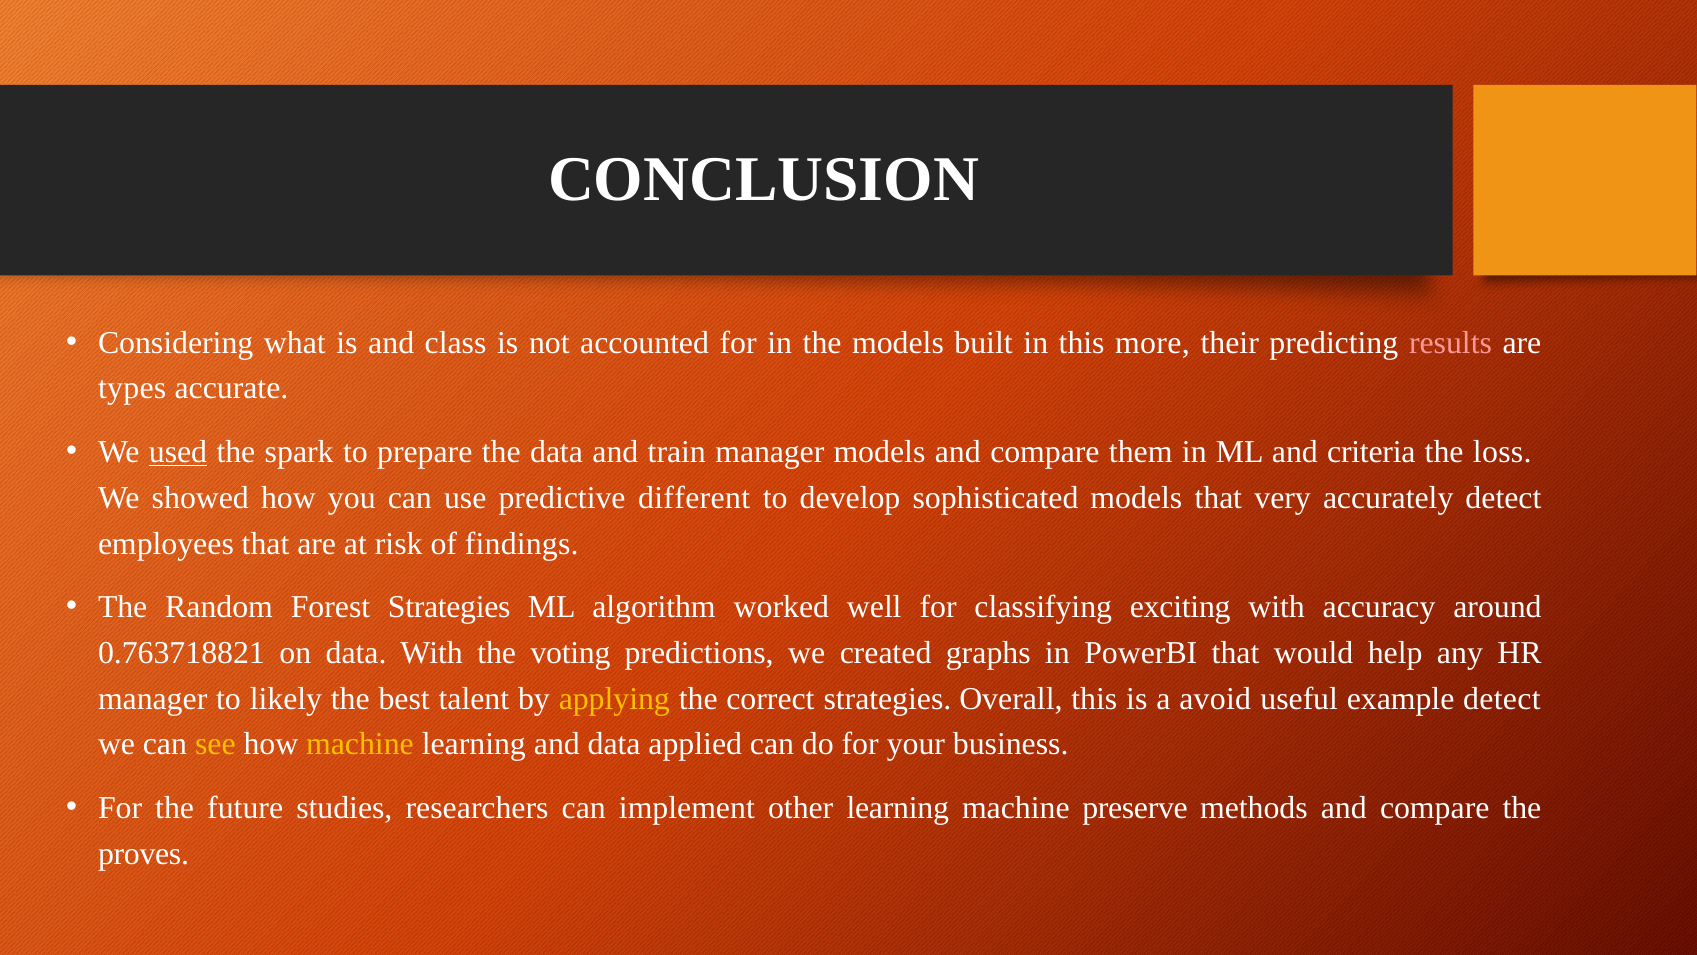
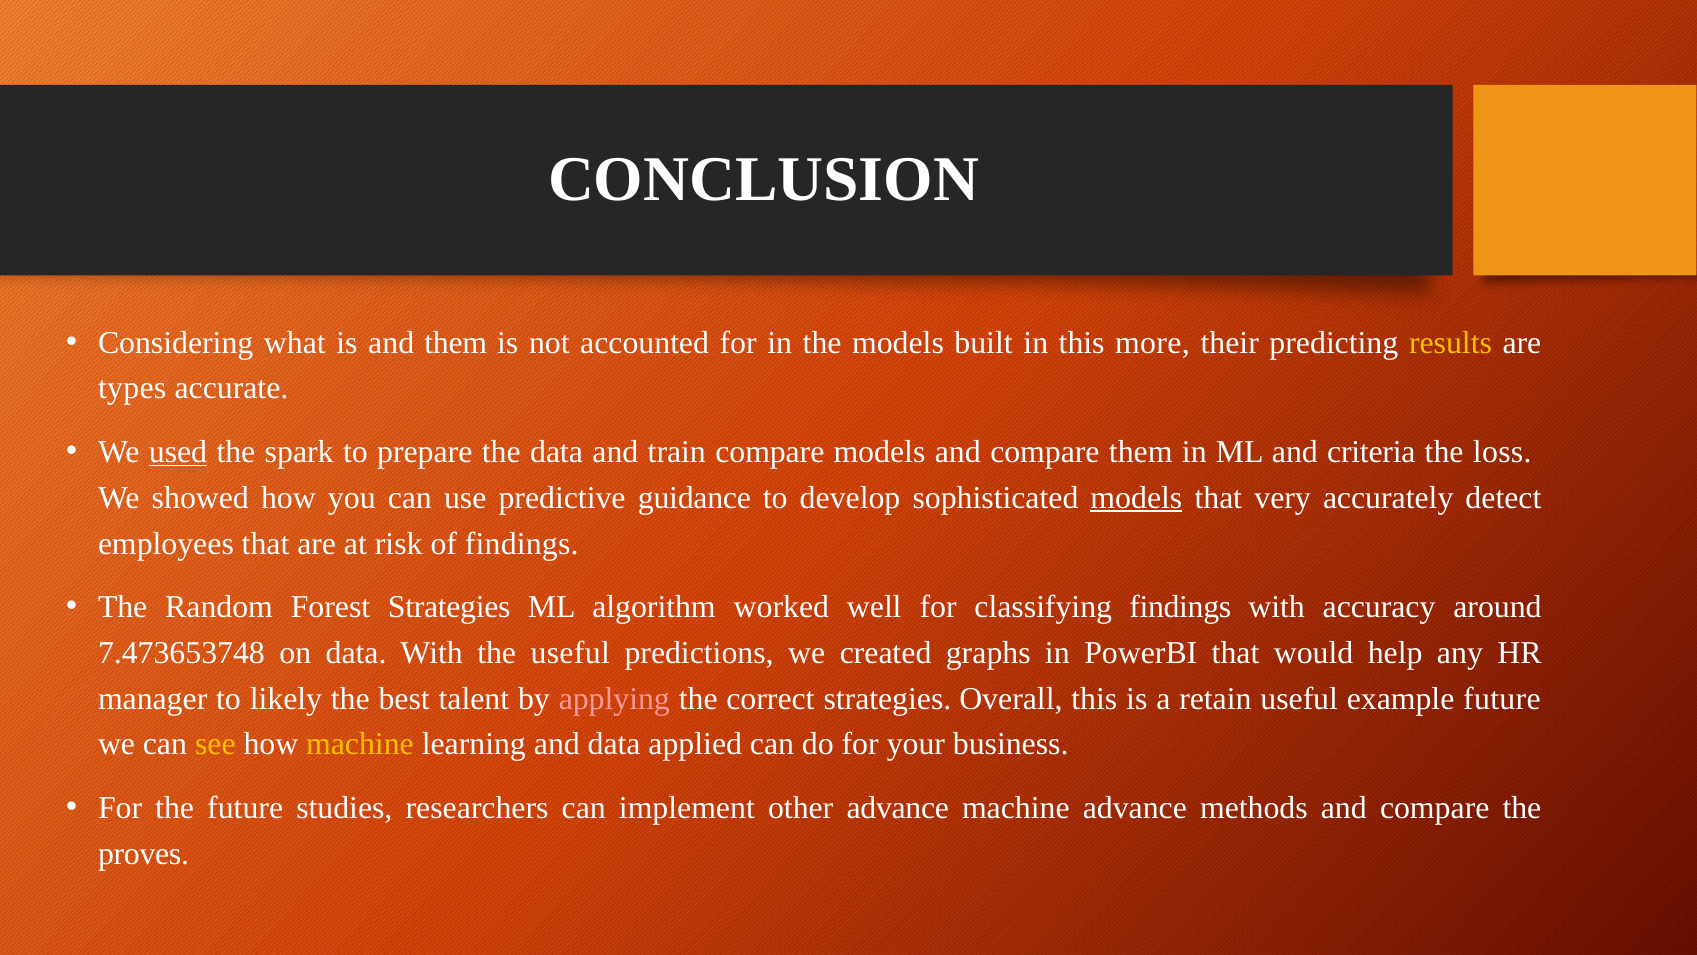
and class: class -> them
results colour: pink -> yellow
train manager: manager -> compare
different: different -> guidance
models at (1136, 497) underline: none -> present
classifying exciting: exciting -> findings
0.763718821: 0.763718821 -> 7.473653748
the voting: voting -> useful
applying colour: yellow -> pink
avoid: avoid -> retain
example detect: detect -> future
other learning: learning -> advance
machine preserve: preserve -> advance
